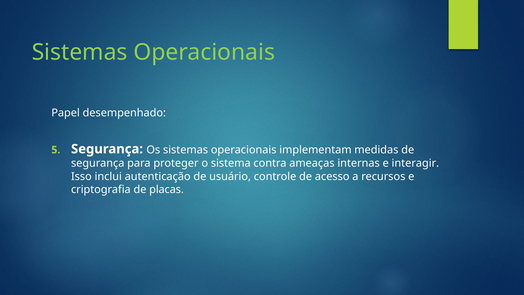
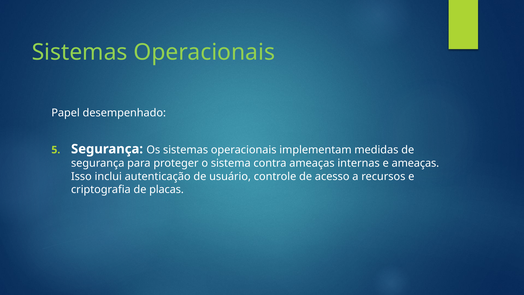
e interagir: interagir -> ameaças
